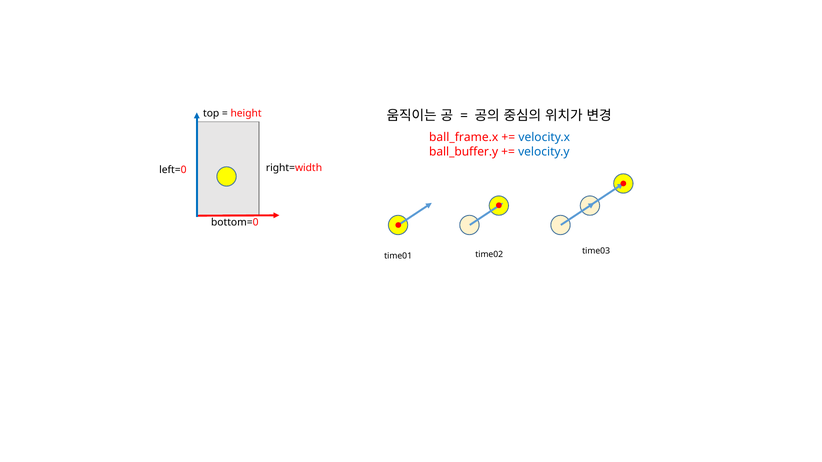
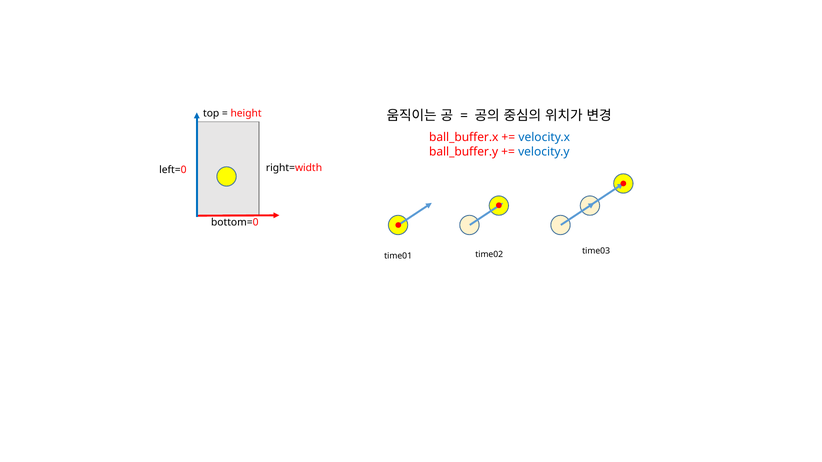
ball_frame.x: ball_frame.x -> ball_buffer.x
